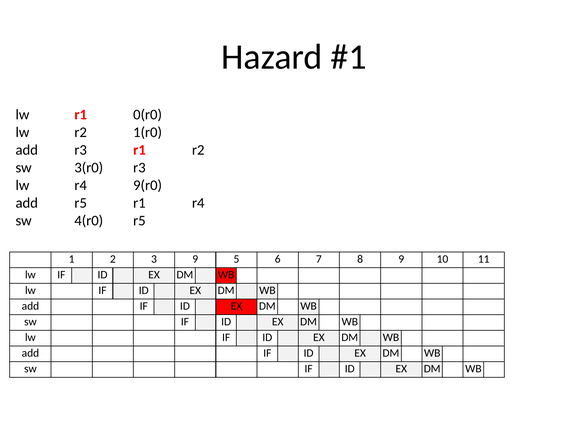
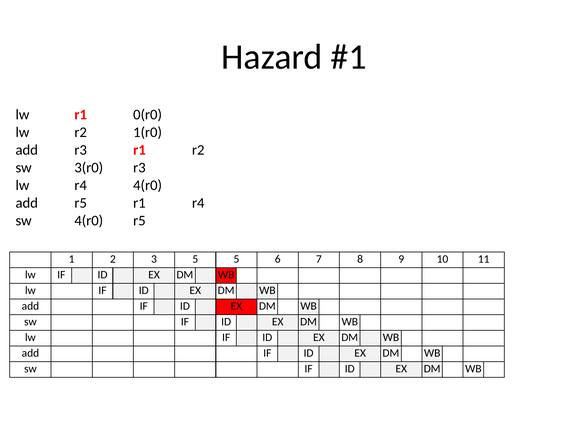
r4 9(r0: 9(r0 -> 4(r0
3 9: 9 -> 5
